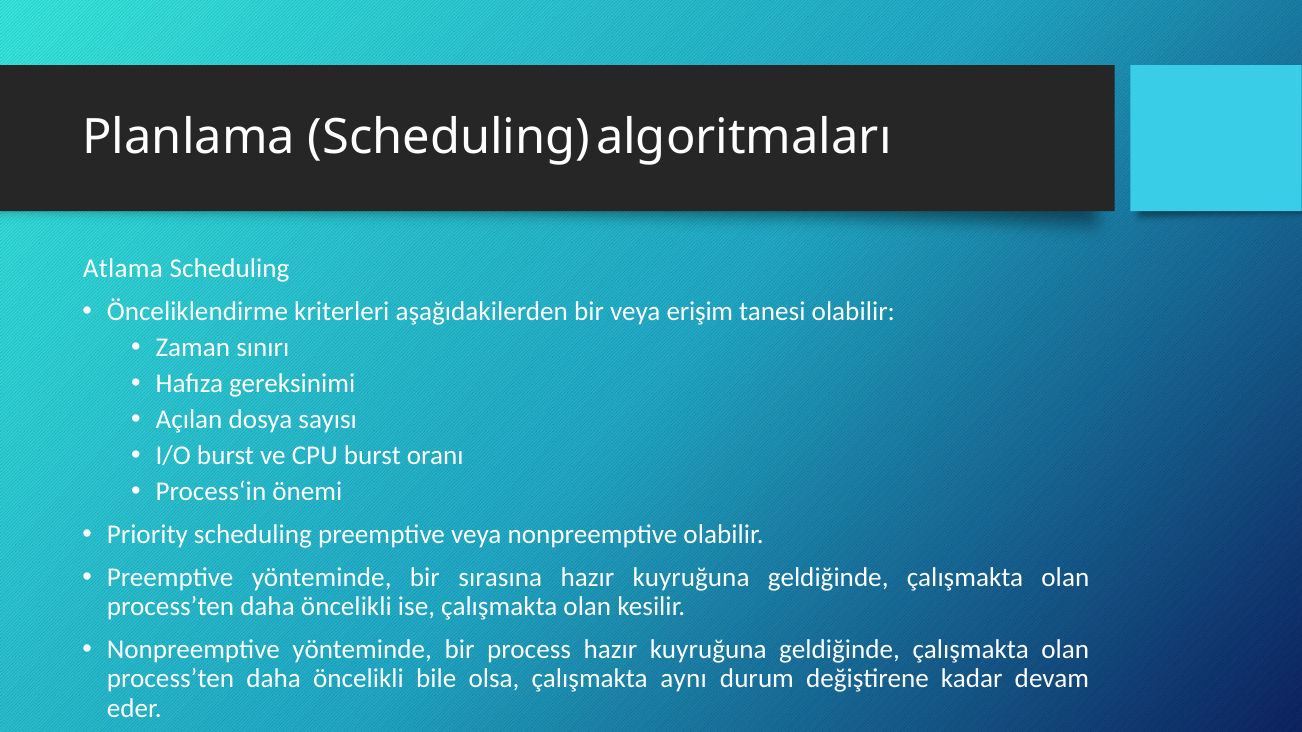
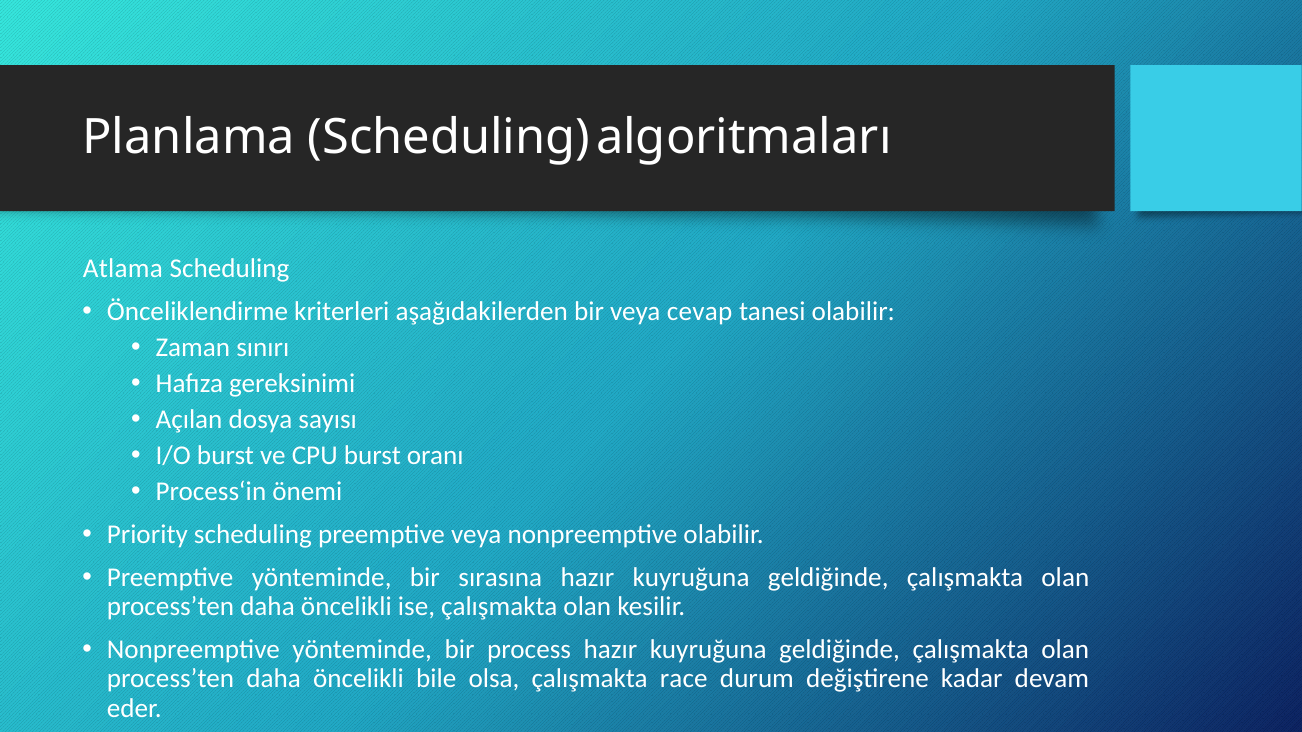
erişim: erişim -> cevap
aynı: aynı -> race
